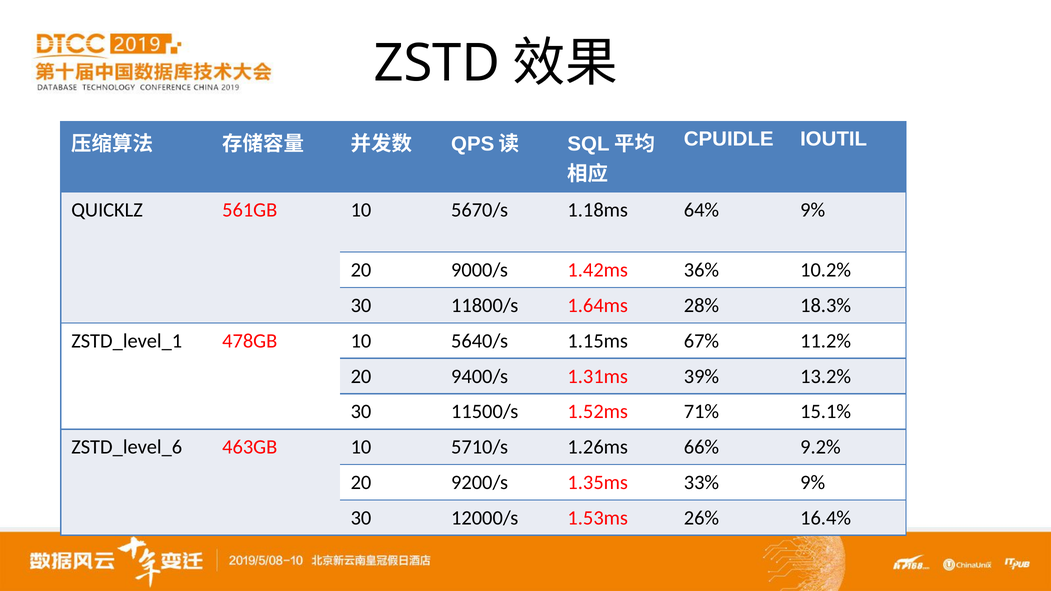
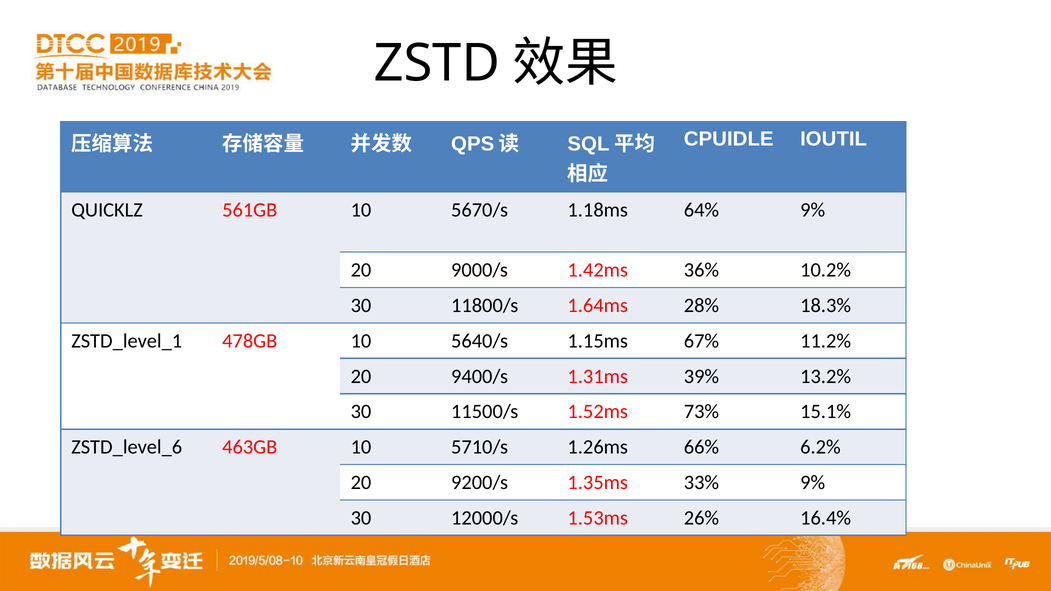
71%: 71% -> 73%
9.2%: 9.2% -> 6.2%
